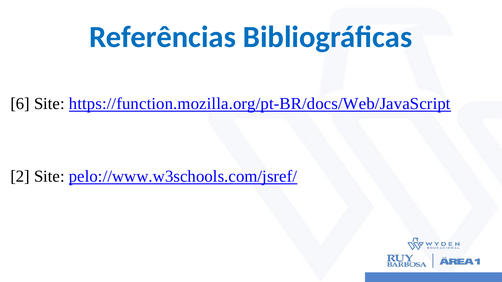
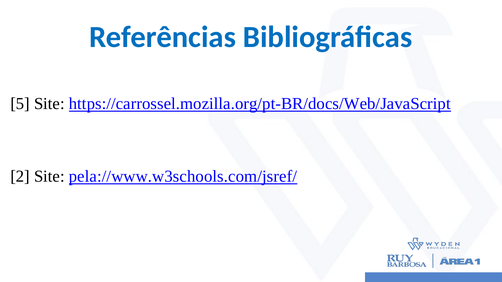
6: 6 -> 5
https://function.mozilla.org/pt-BR/docs/Web/JavaScript: https://function.mozilla.org/pt-BR/docs/Web/JavaScript -> https://carrossel.mozilla.org/pt-BR/docs/Web/JavaScript
pelo://www.w3schools.com/jsref/: pelo://www.w3schools.com/jsref/ -> pela://www.w3schools.com/jsref/
